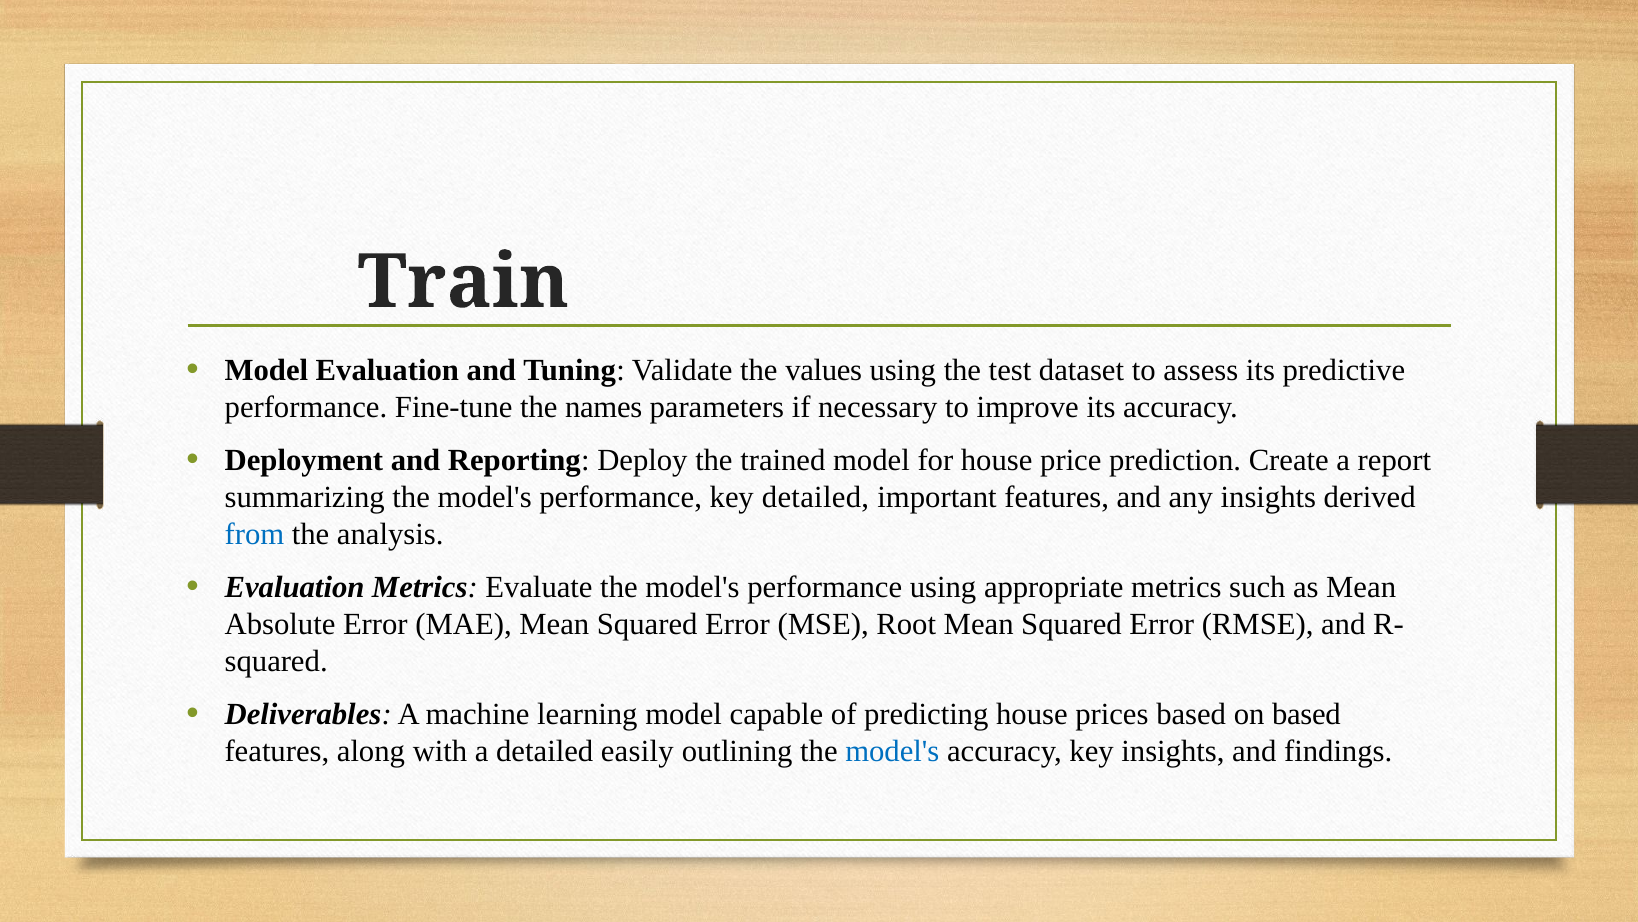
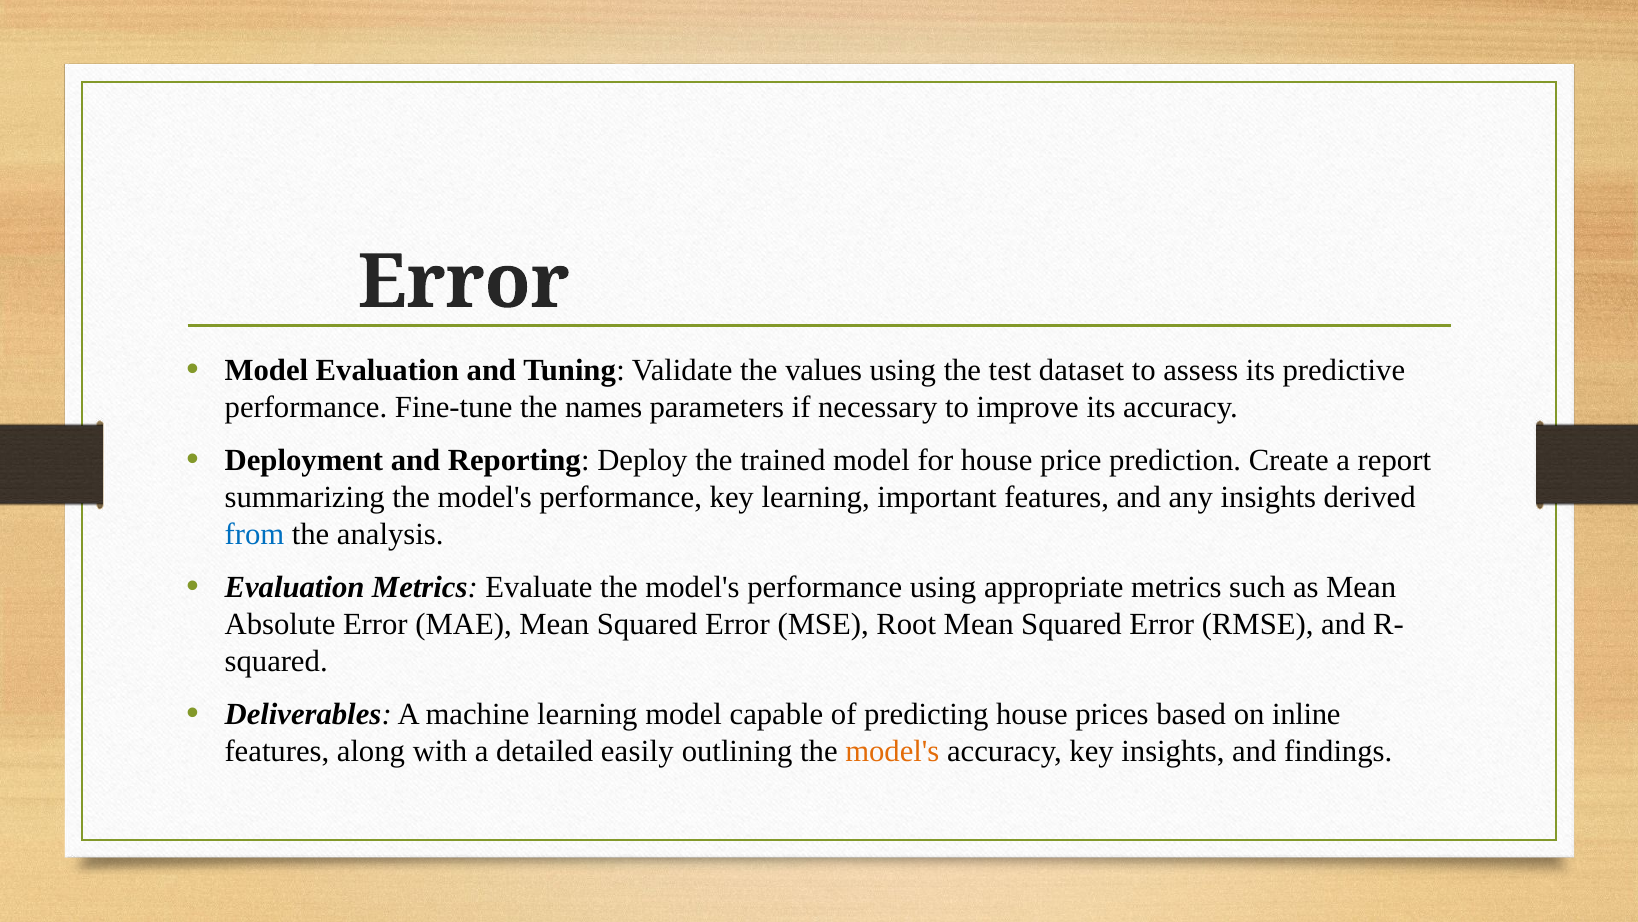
Train at (463, 282): Train -> Error
key detailed: detailed -> learning
on based: based -> inline
model's at (892, 751) colour: blue -> orange
